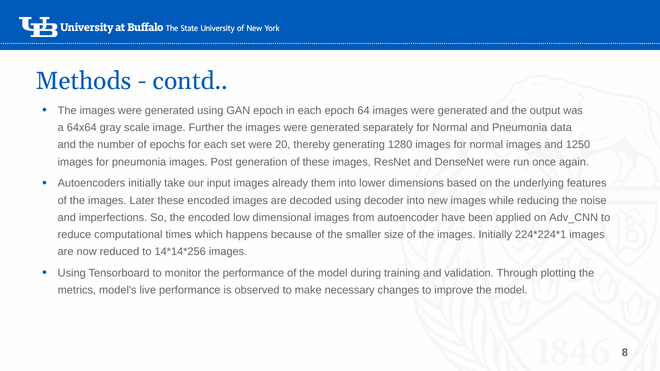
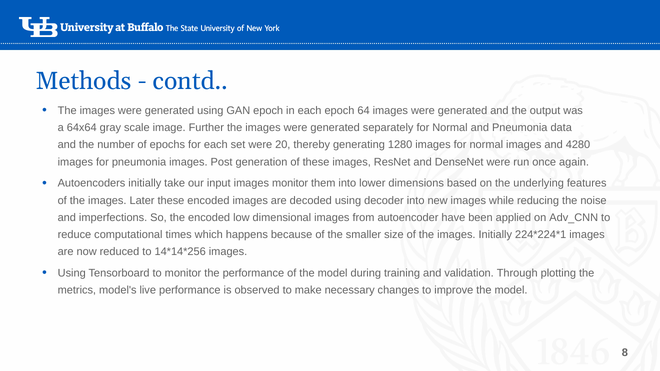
1250: 1250 -> 4280
images already: already -> monitor
